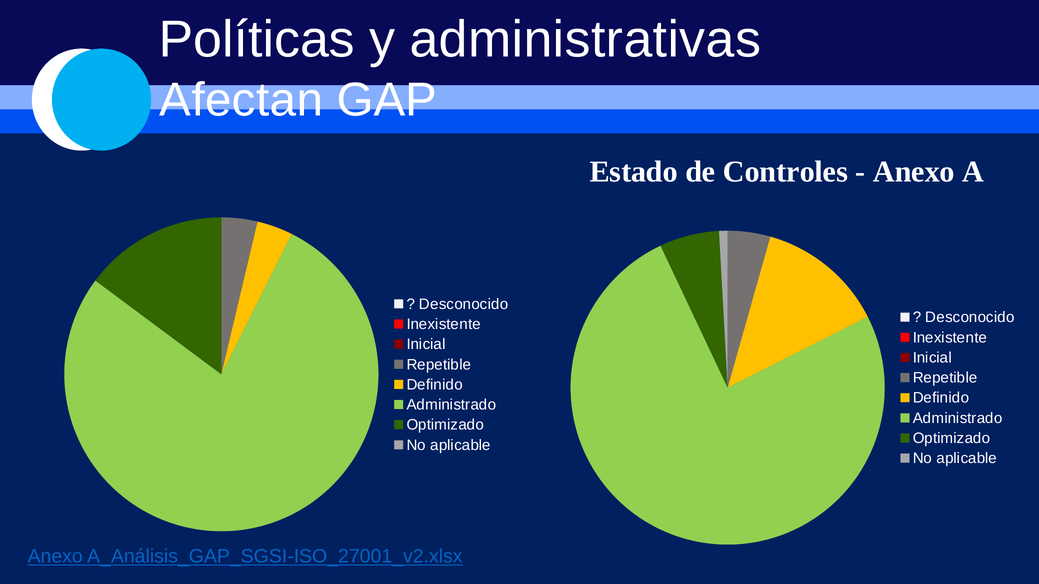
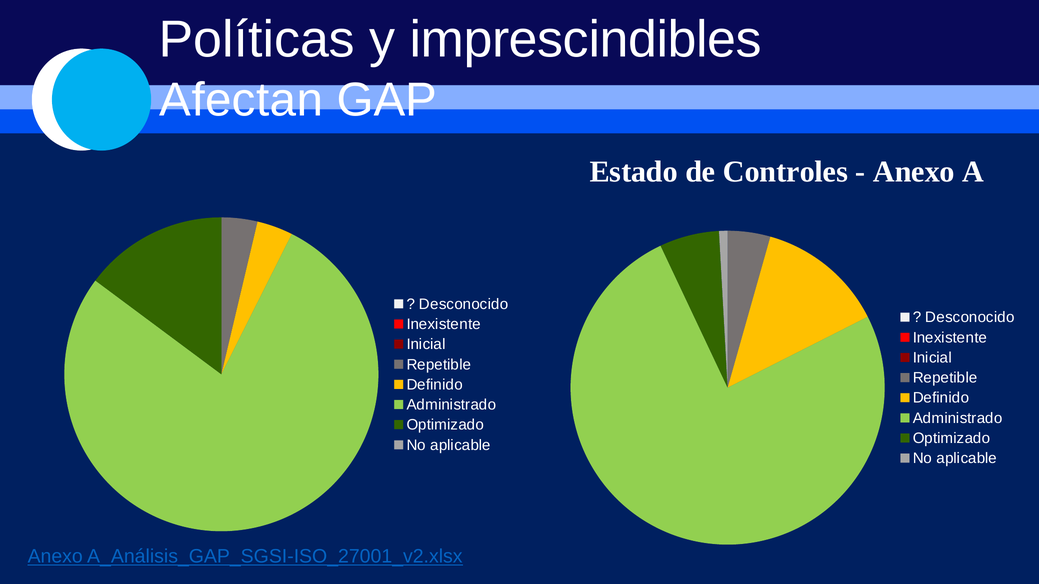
administrativas: administrativas -> imprescindibles
